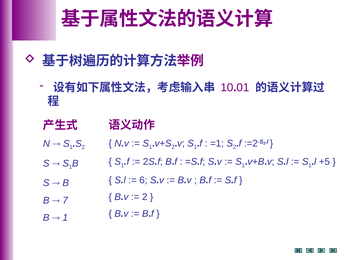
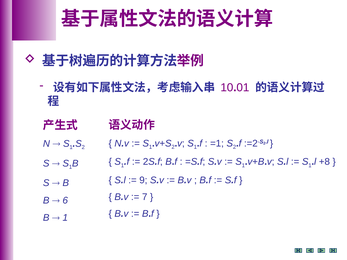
+5: +5 -> +8
6: 6 -> 9
2 at (145, 197): 2 -> 7
7: 7 -> 6
